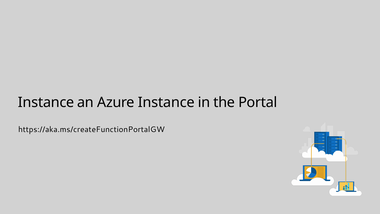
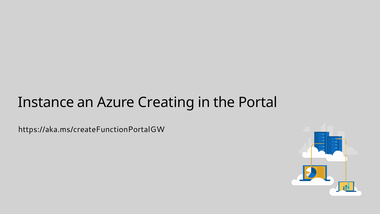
Azure Instance: Instance -> Creating
